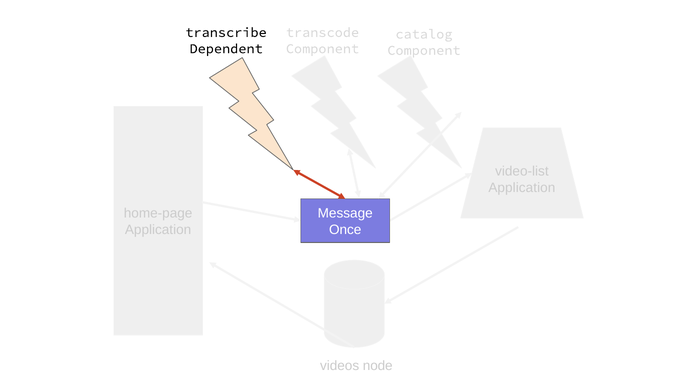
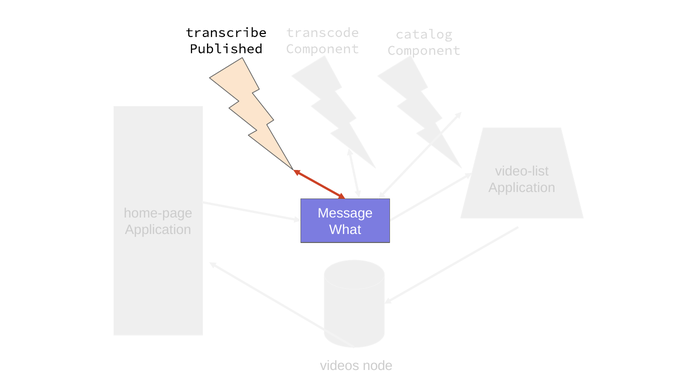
Dependent: Dependent -> Published
Once: Once -> What
